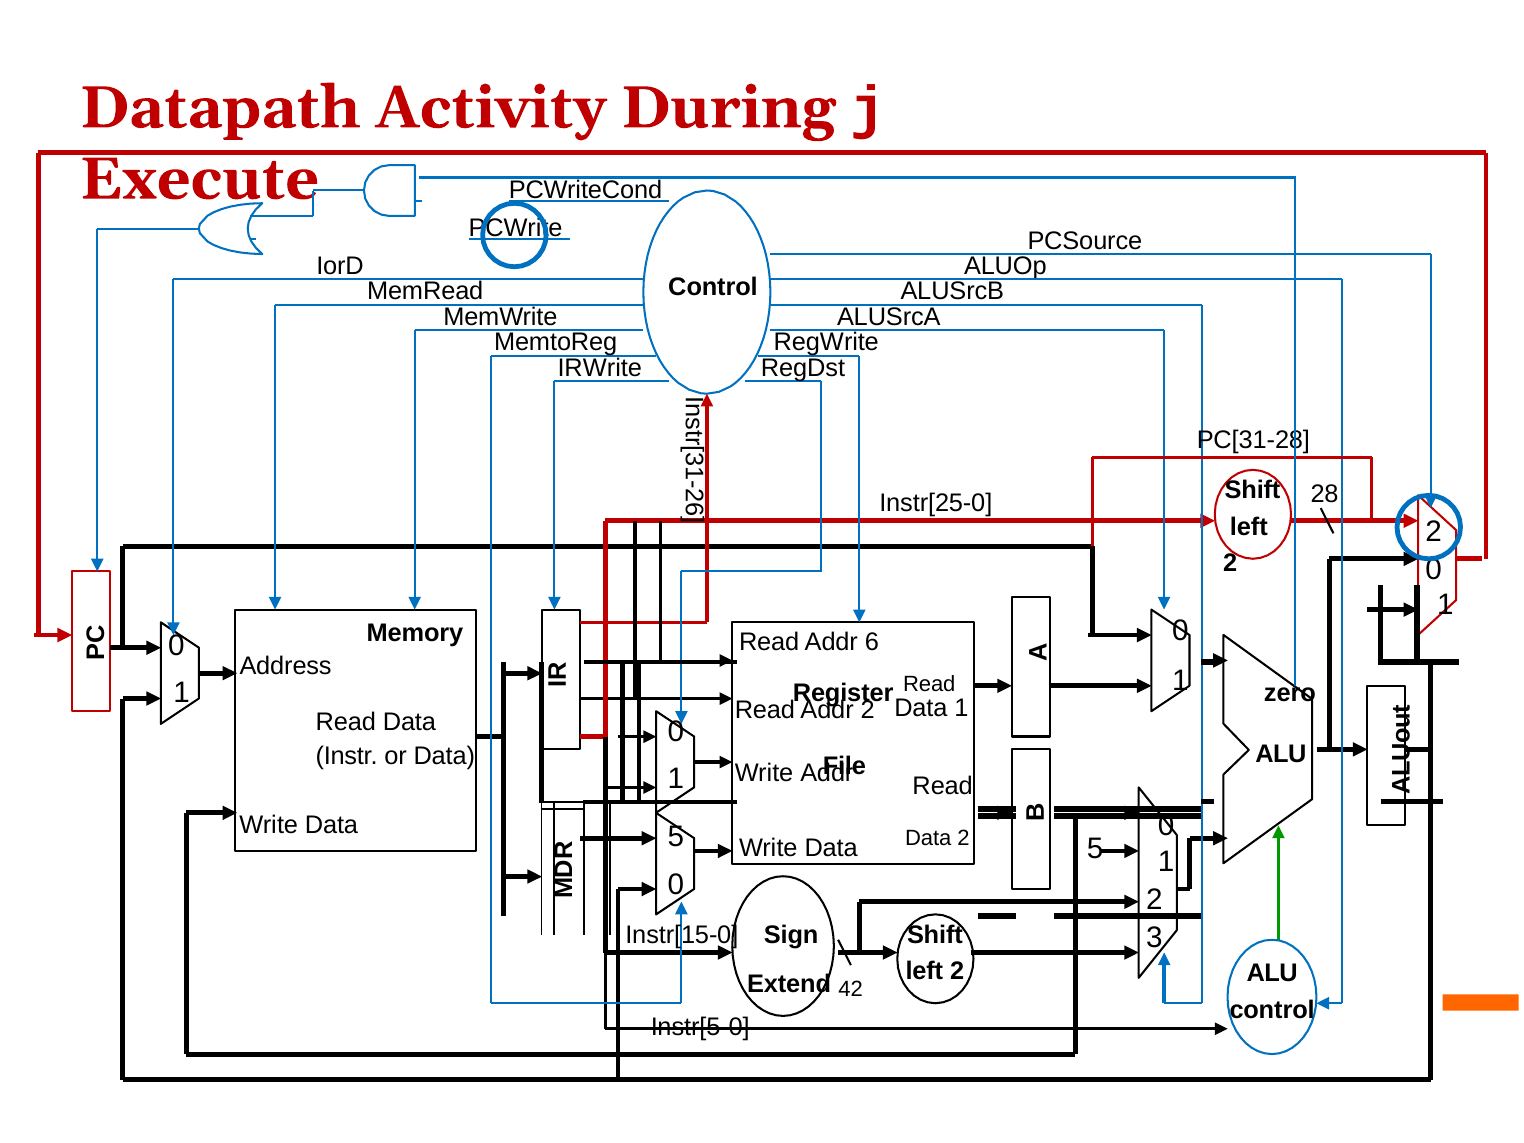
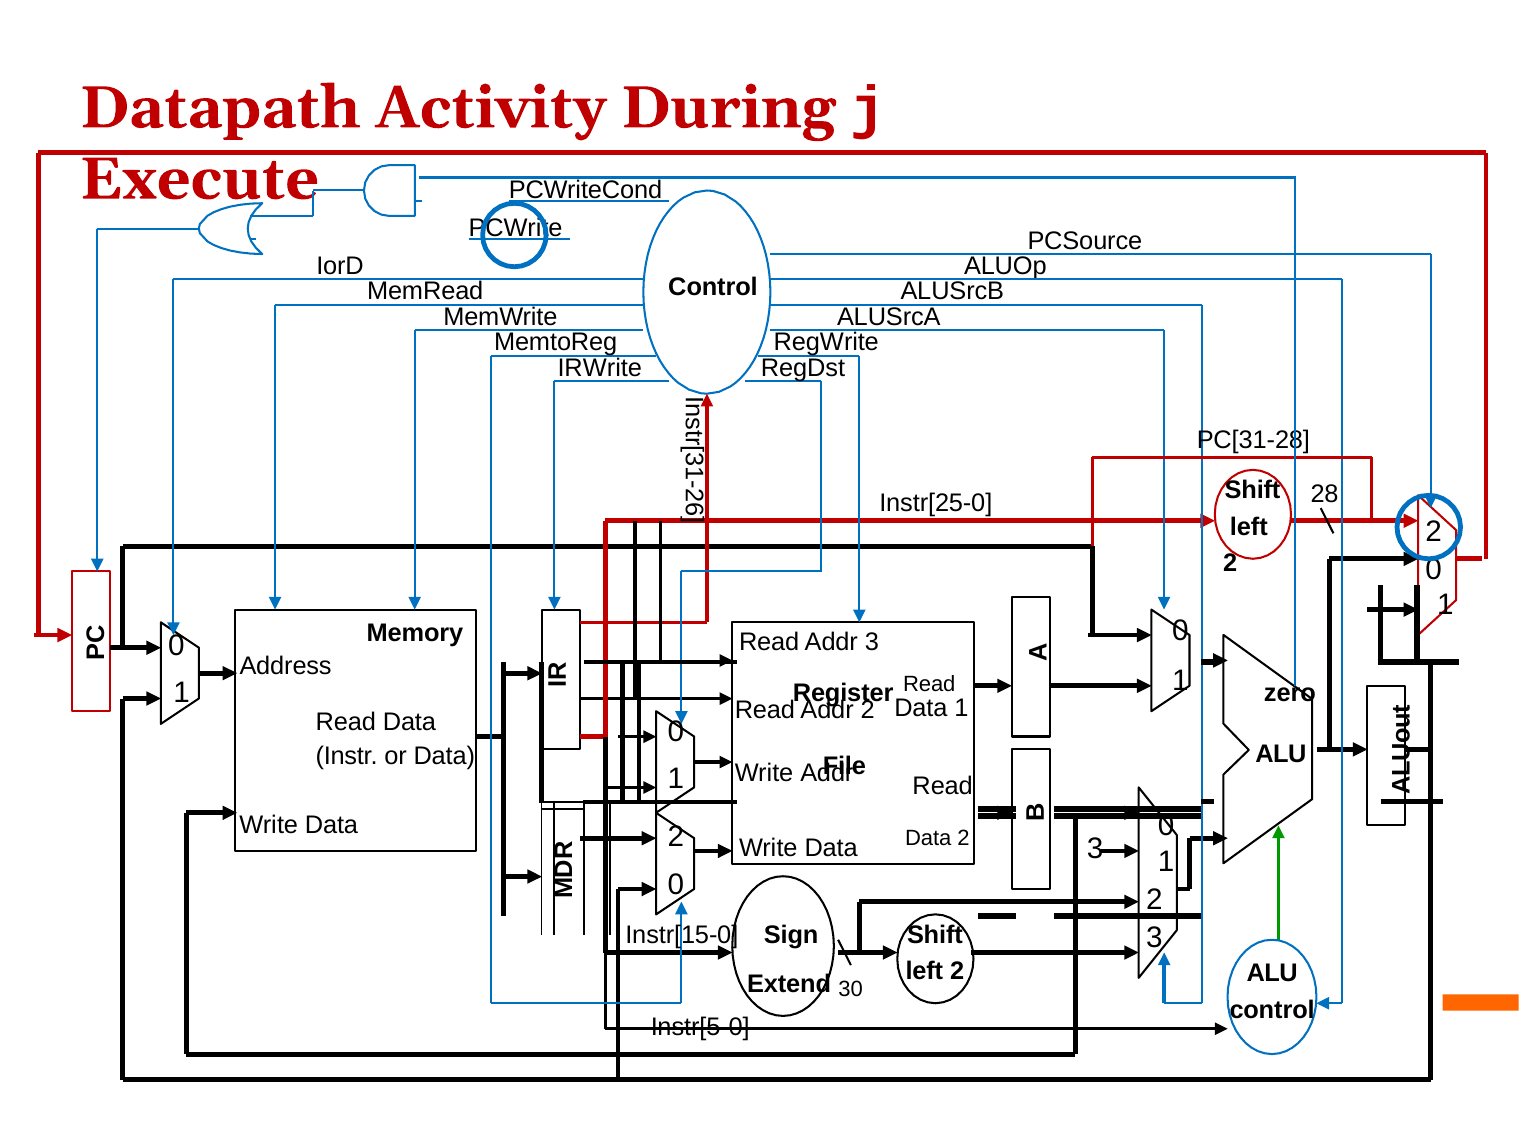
Addr 6: 6 -> 3
Data 2 5: 5 -> 3
5 at (676, 836): 5 -> 2
42: 42 -> 30
